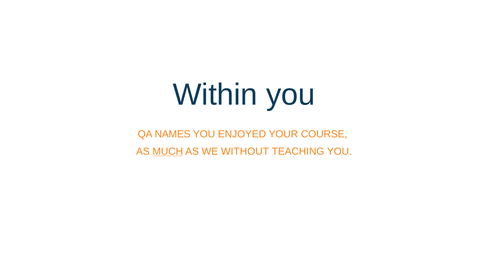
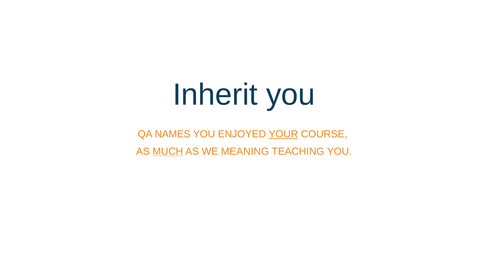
Within: Within -> Inherit
YOUR underline: none -> present
WITHOUT: WITHOUT -> MEANING
